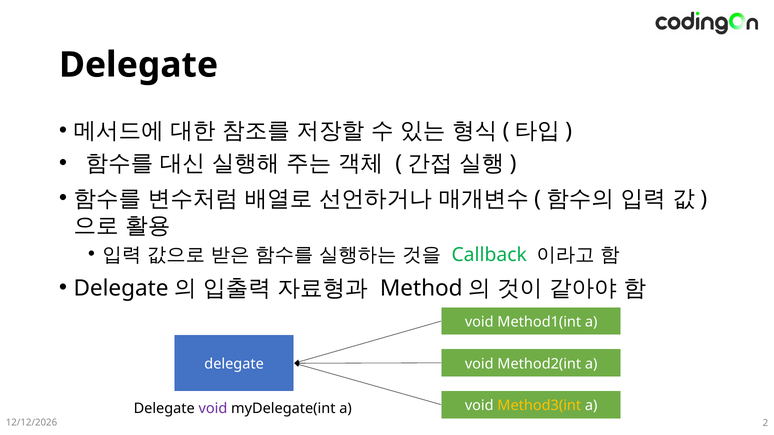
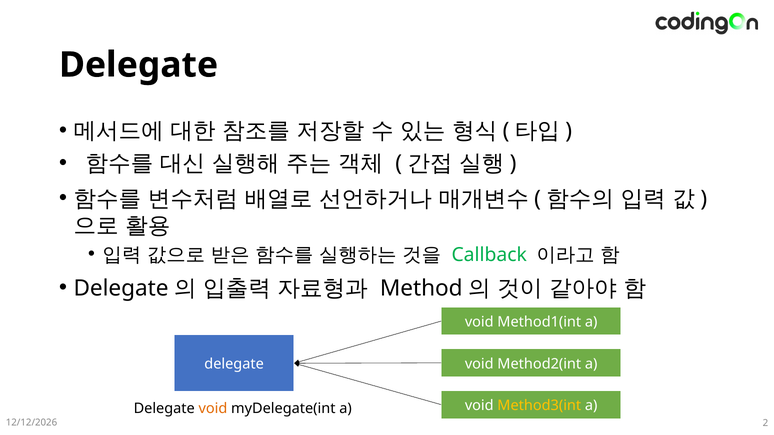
void at (213, 409) colour: purple -> orange
